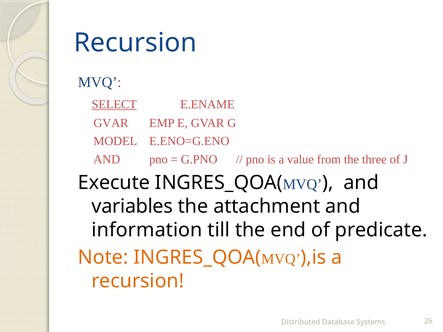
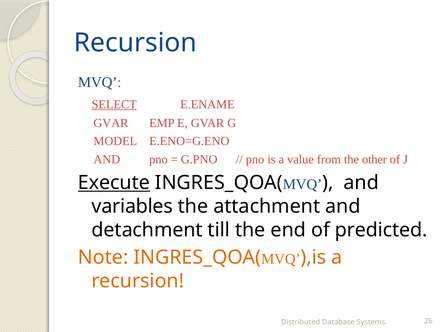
three: three -> other
Execute underline: none -> present
information: information -> detachment
predicate: predicate -> predicted
